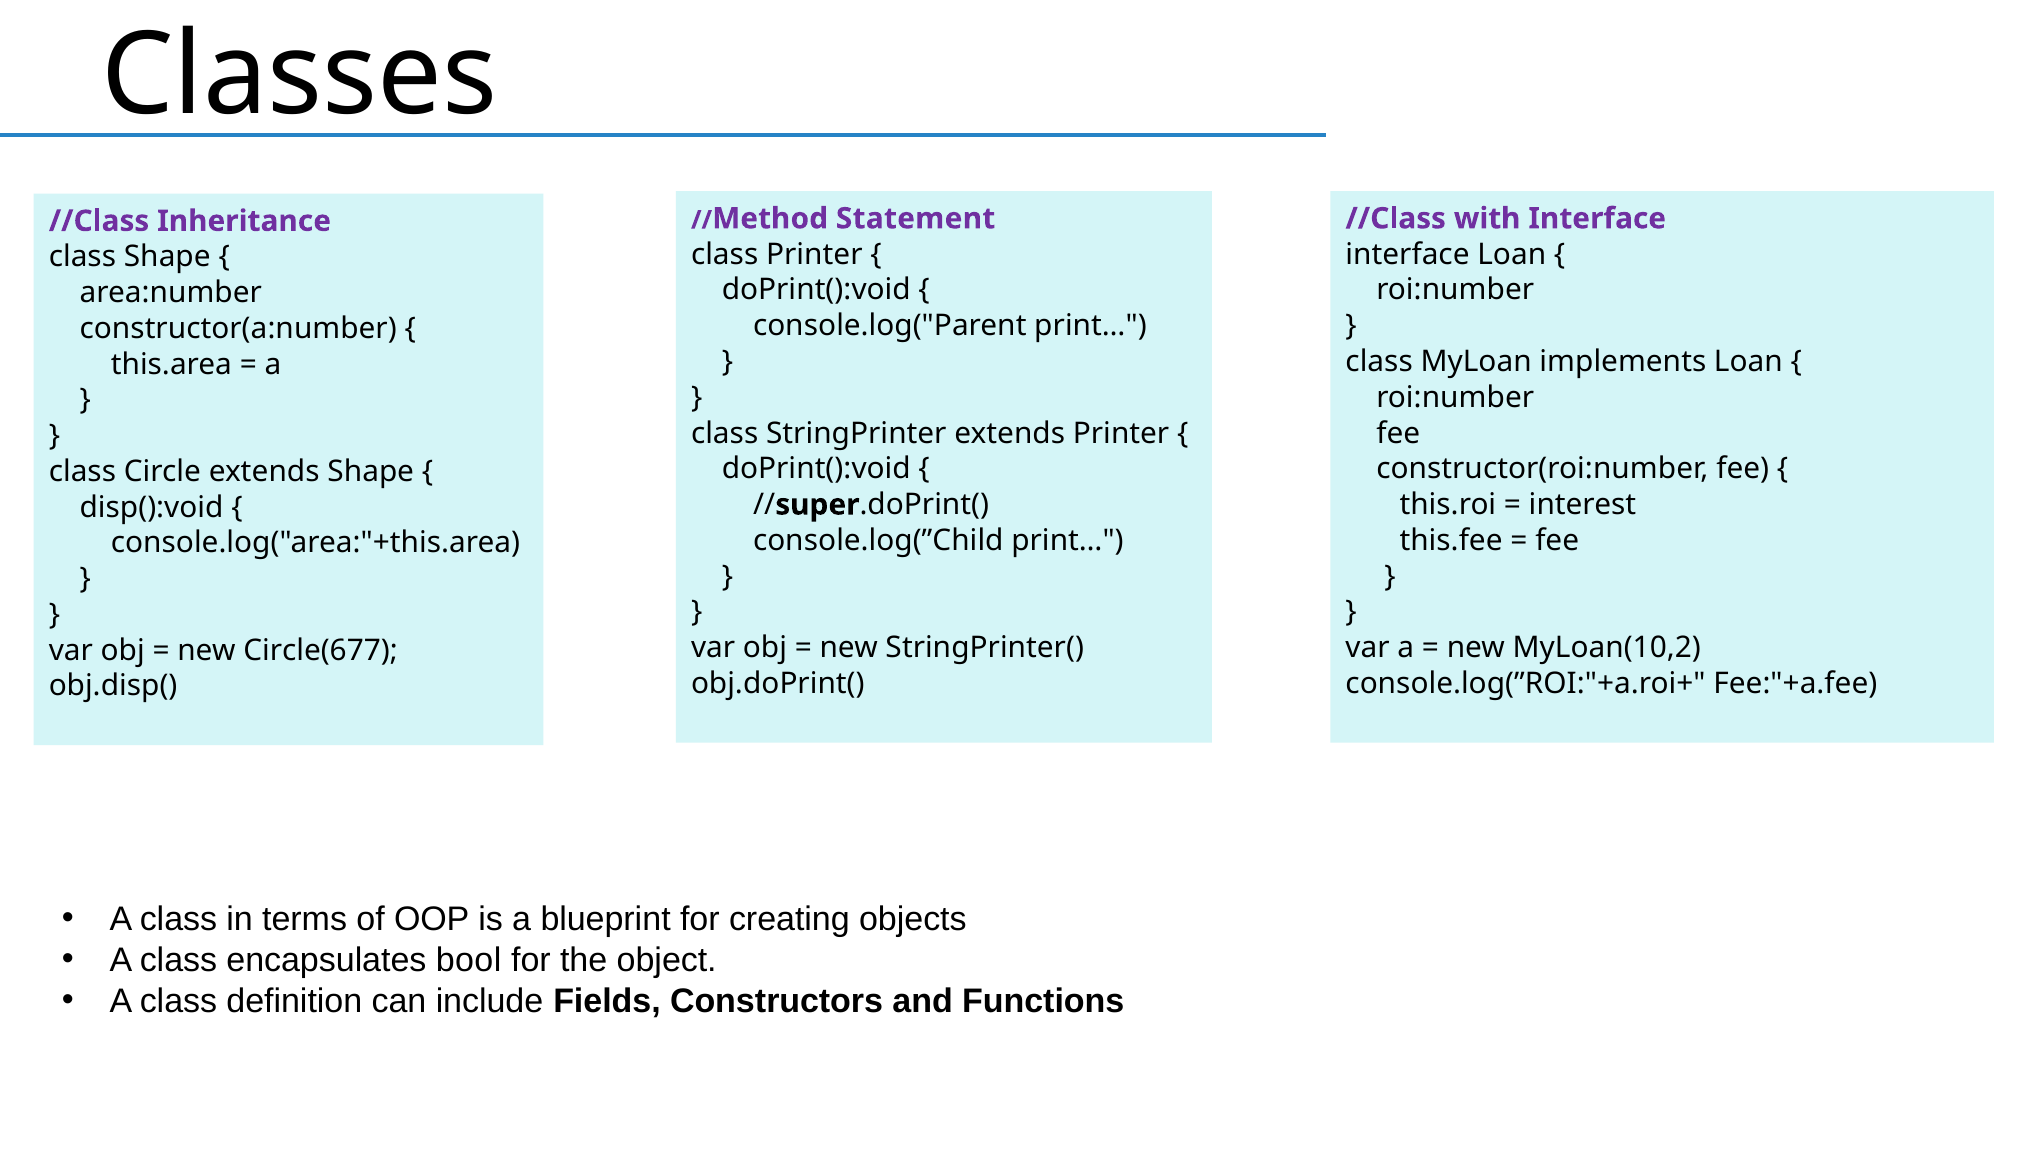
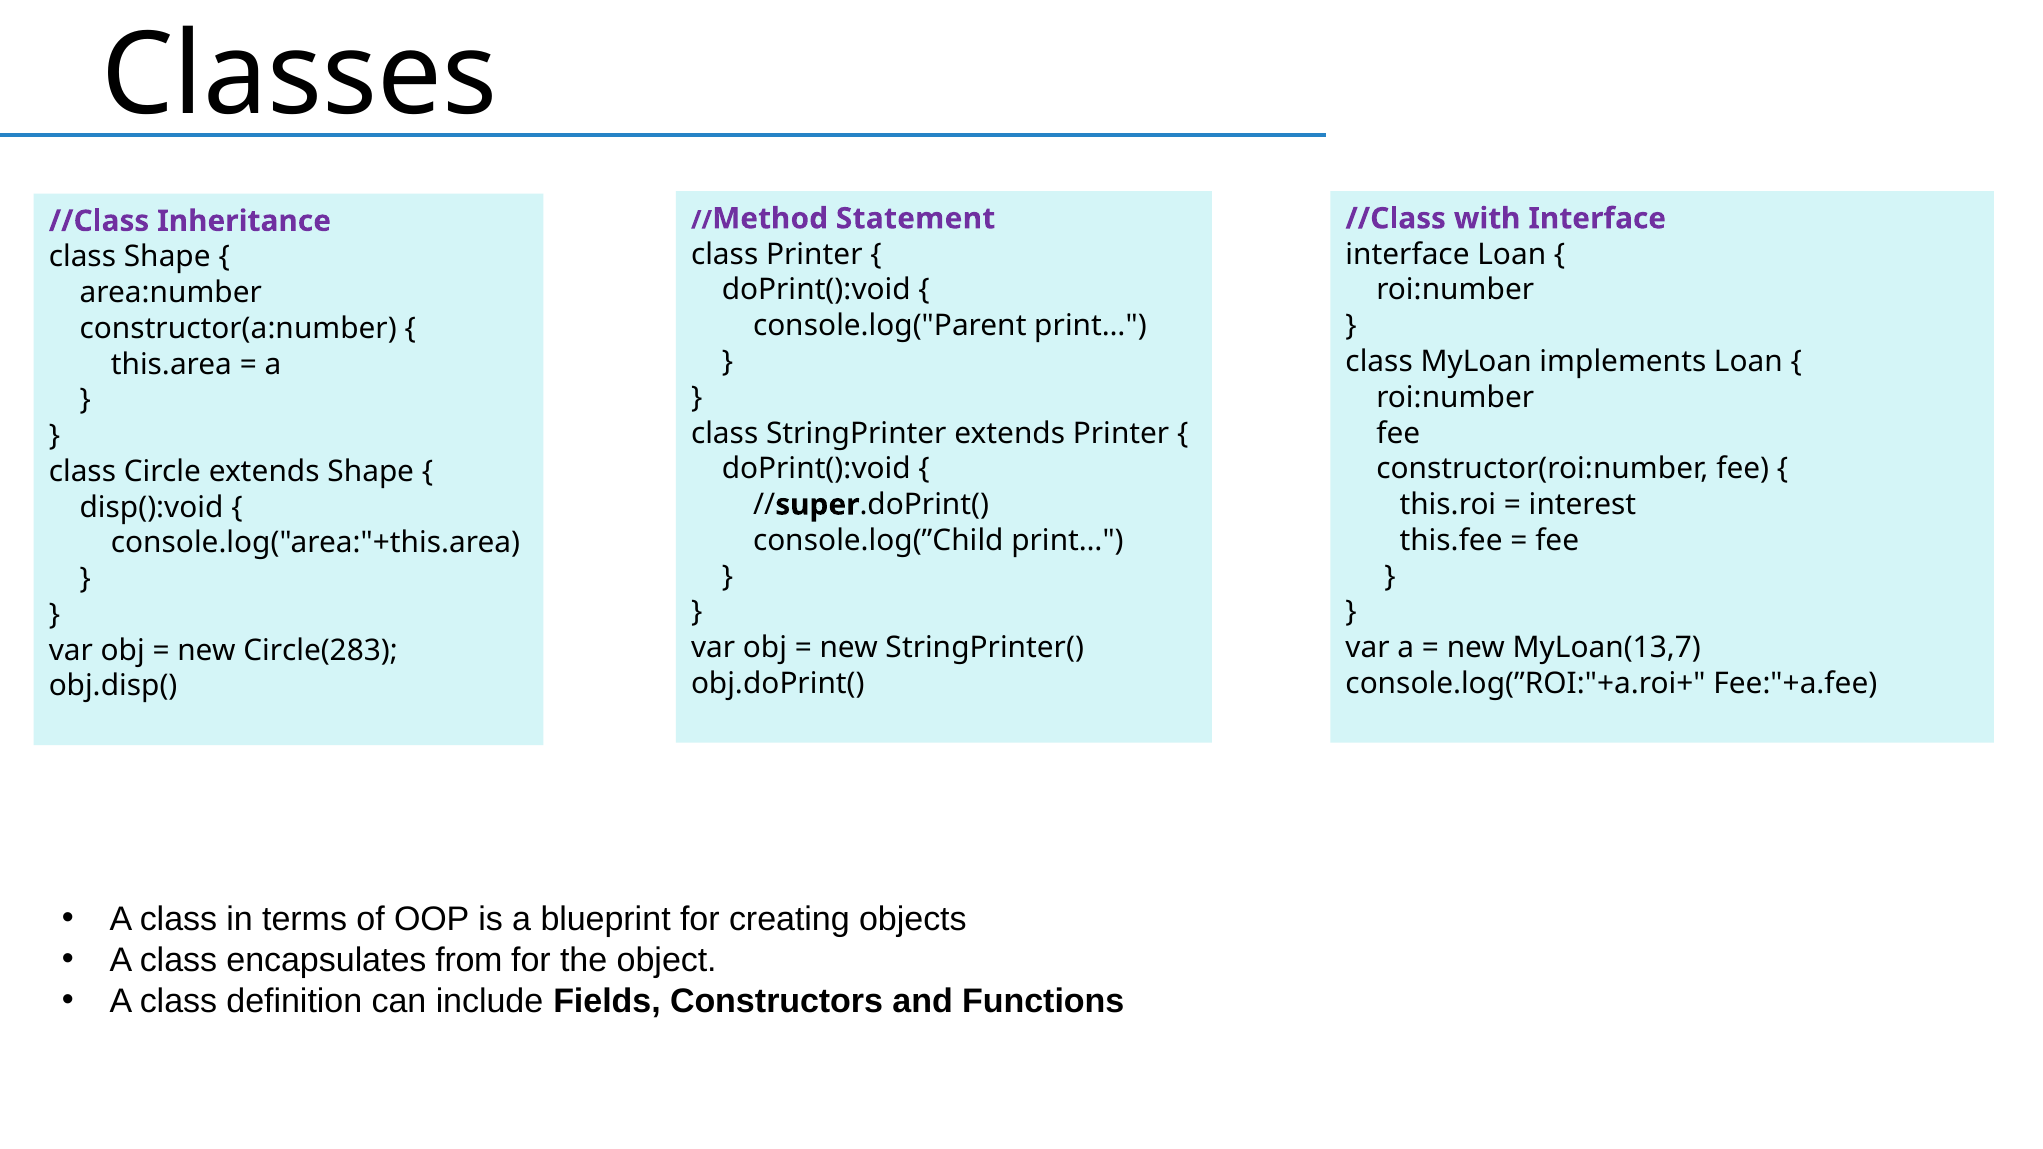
MyLoan(10,2: MyLoan(10,2 -> MyLoan(13,7
Circle(677: Circle(677 -> Circle(283
bool: bool -> from
